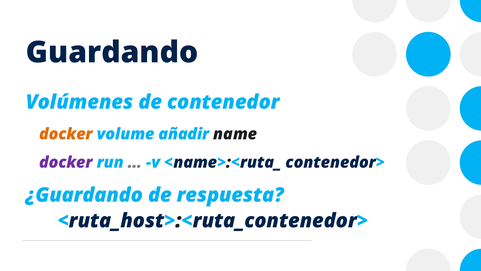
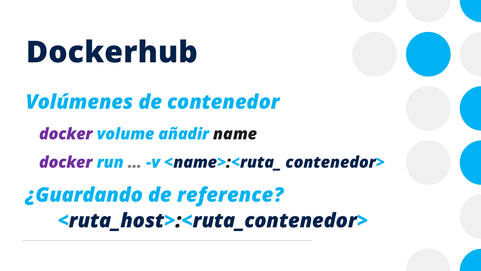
Guardando: Guardando -> Dockerhub
docker at (66, 134) colour: orange -> purple
respuesta: respuesta -> reference
